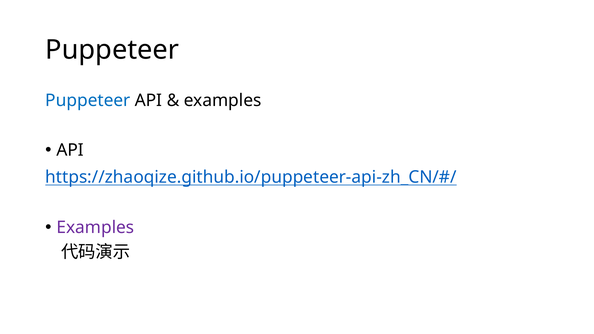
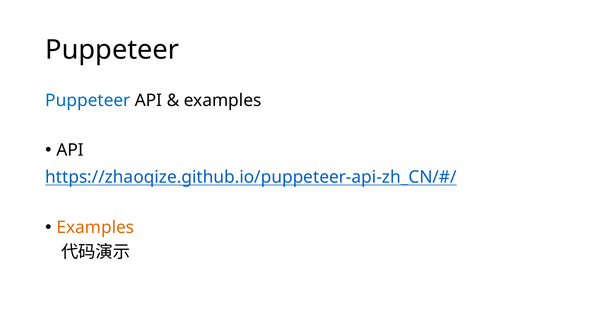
Examples at (95, 227) colour: purple -> orange
